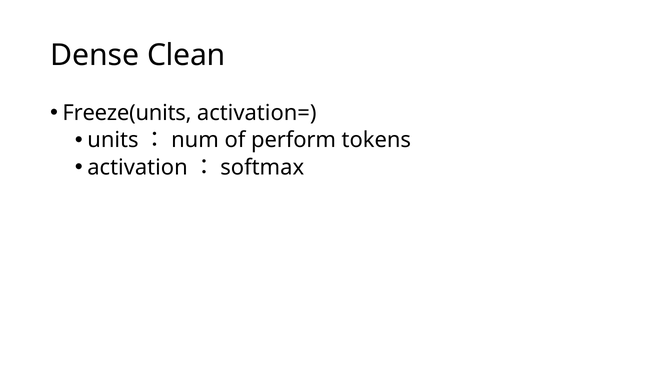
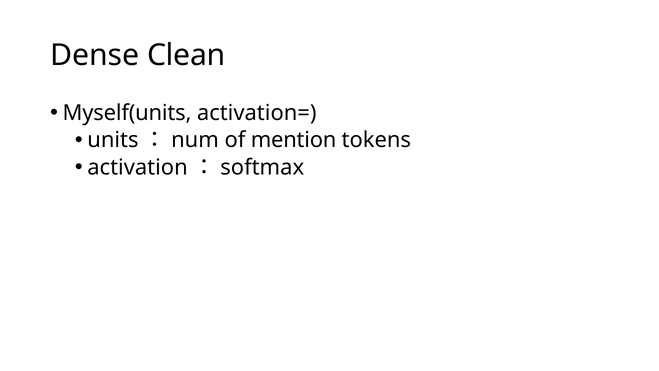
Freeze(units: Freeze(units -> Myself(units
perform: perform -> mention
